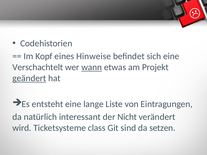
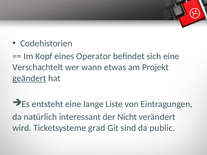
Hinweise: Hinweise -> Operator
wann underline: present -> none
class: class -> grad
setzen: setzen -> public
